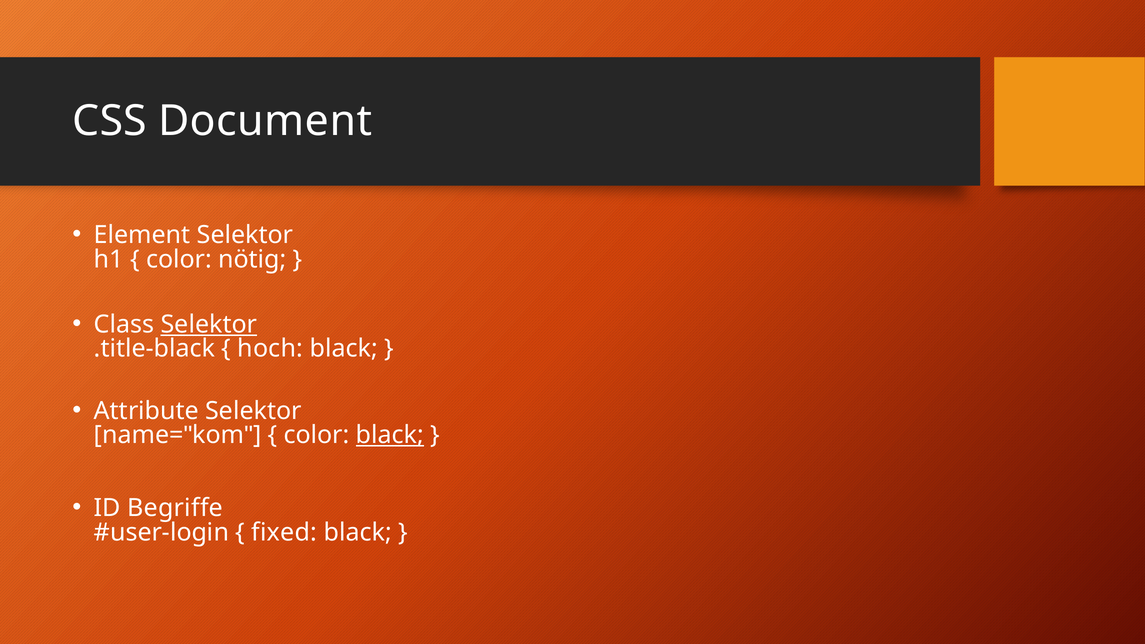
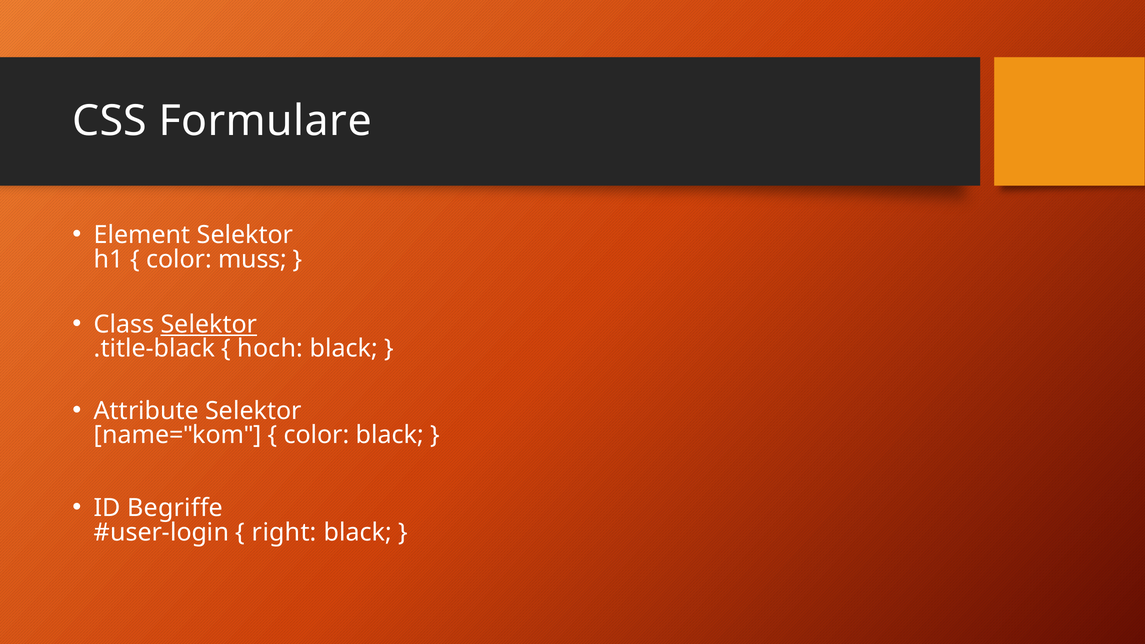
Document: Document -> Formulare
nötig: nötig -> muss
black at (390, 435) underline: present -> none
fixed: fixed -> right
